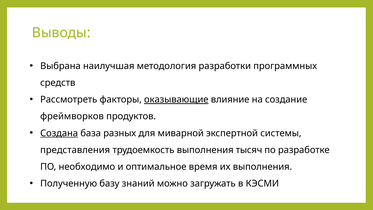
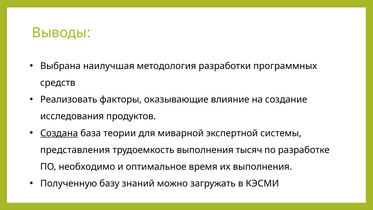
Рассмотреть: Рассмотреть -> Реализовать
оказывающие underline: present -> none
фреймворков: фреймворков -> исследования
разных: разных -> теории
